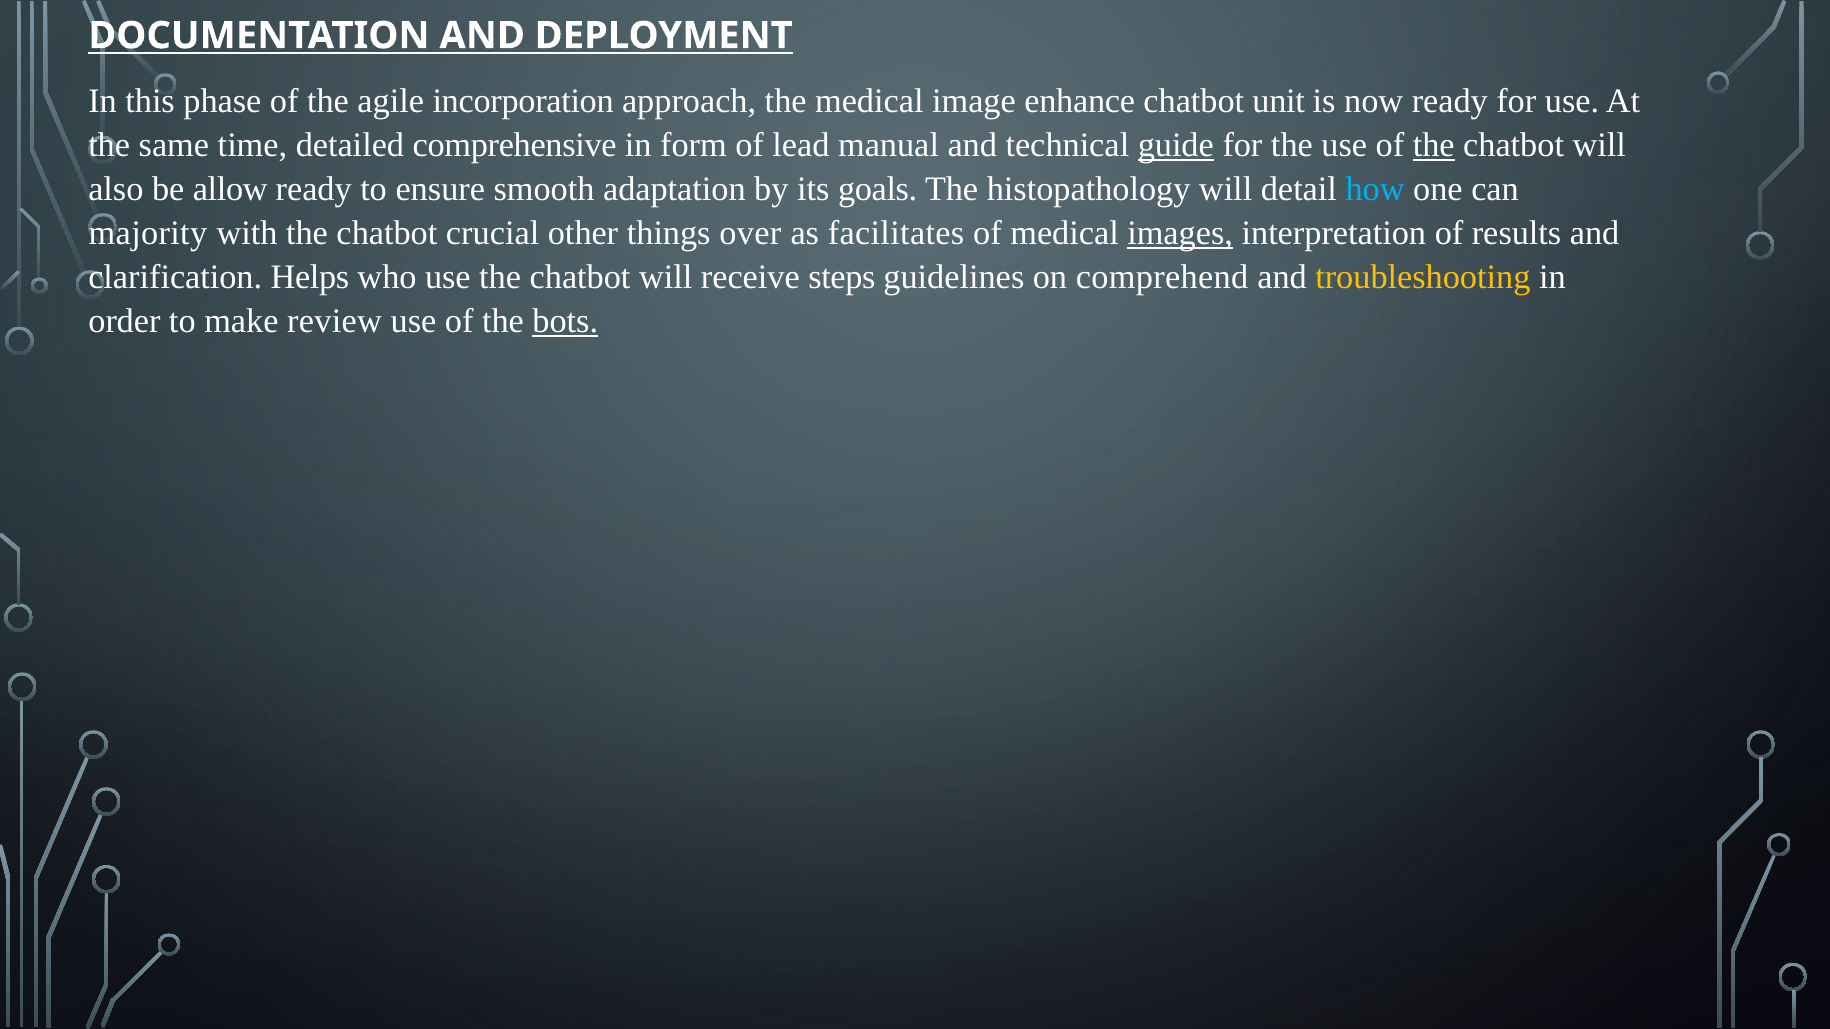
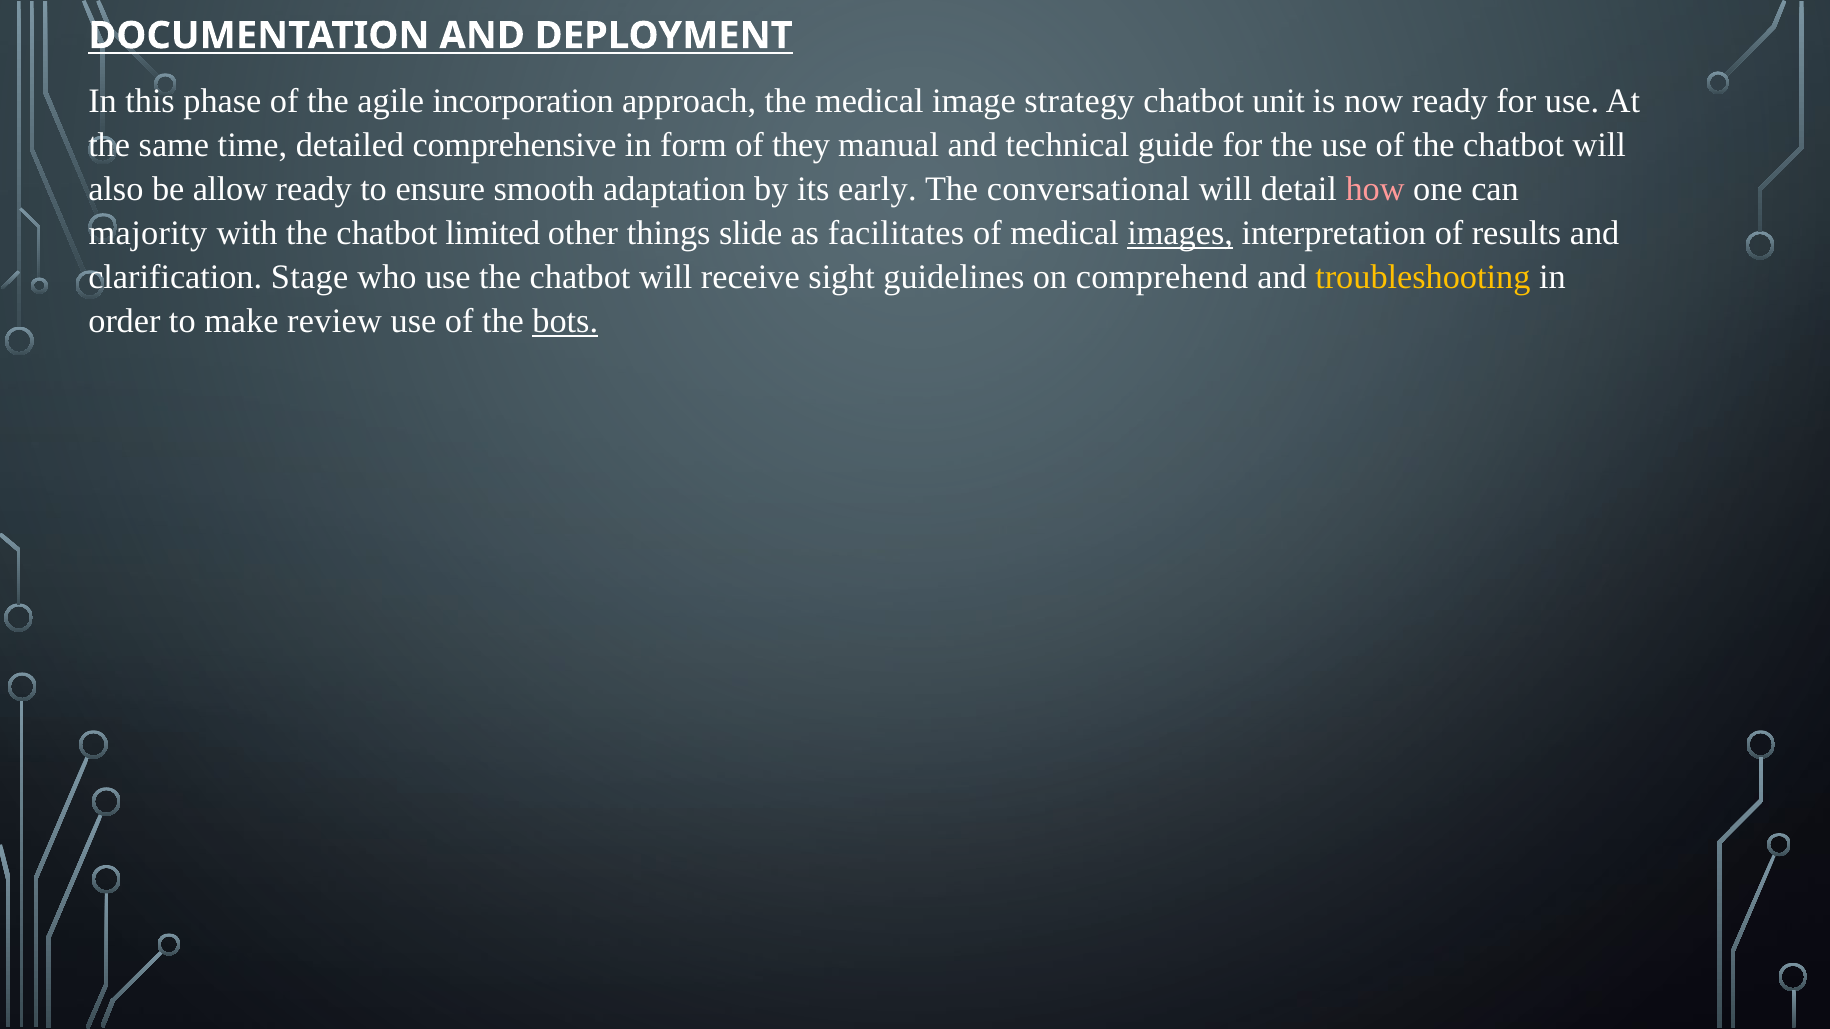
enhance: enhance -> strategy
lead: lead -> they
guide underline: present -> none
the at (1434, 145) underline: present -> none
goals: goals -> early
histopathology: histopathology -> conversational
how colour: light blue -> pink
crucial: crucial -> limited
over: over -> slide
Helps: Helps -> Stage
steps: steps -> sight
